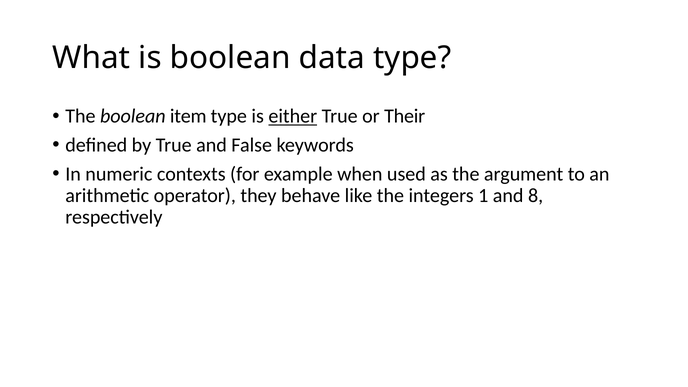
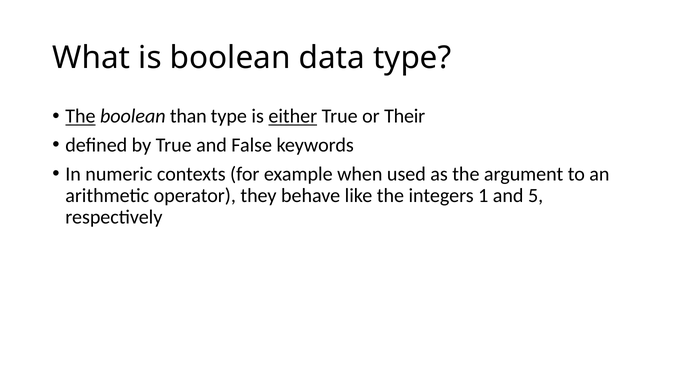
The at (80, 116) underline: none -> present
item: item -> than
8: 8 -> 5
